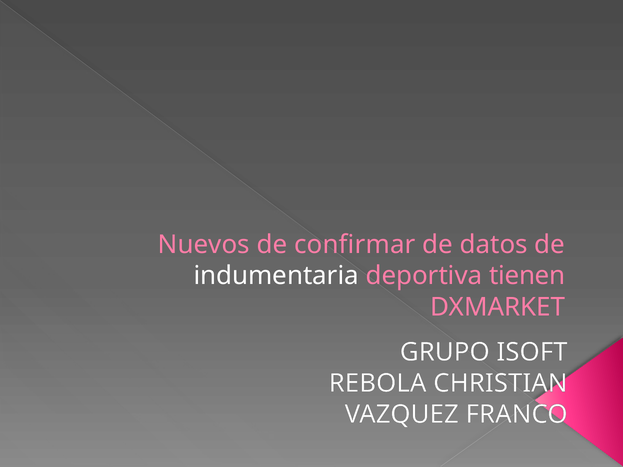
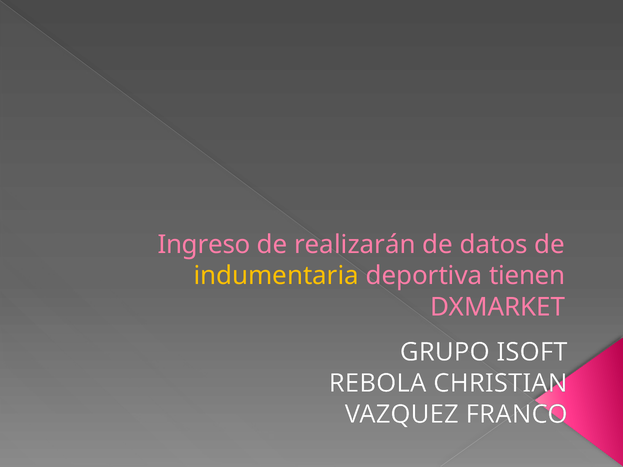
Nuevos: Nuevos -> Ingreso
confirmar: confirmar -> realizarán
indumentaria colour: white -> yellow
